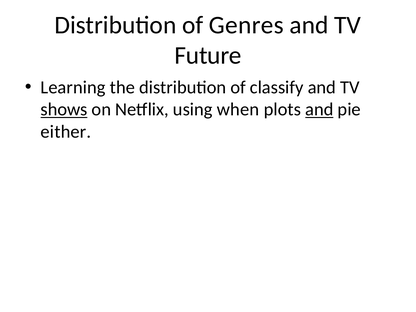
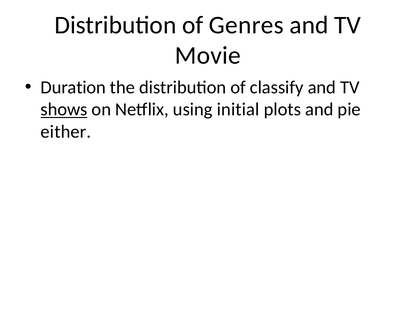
Future: Future -> Movie
Learning: Learning -> Duration
when: when -> initial
and at (319, 109) underline: present -> none
